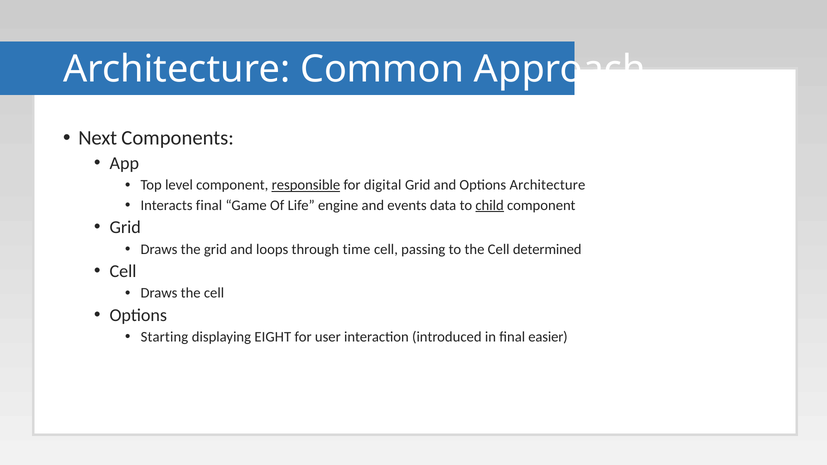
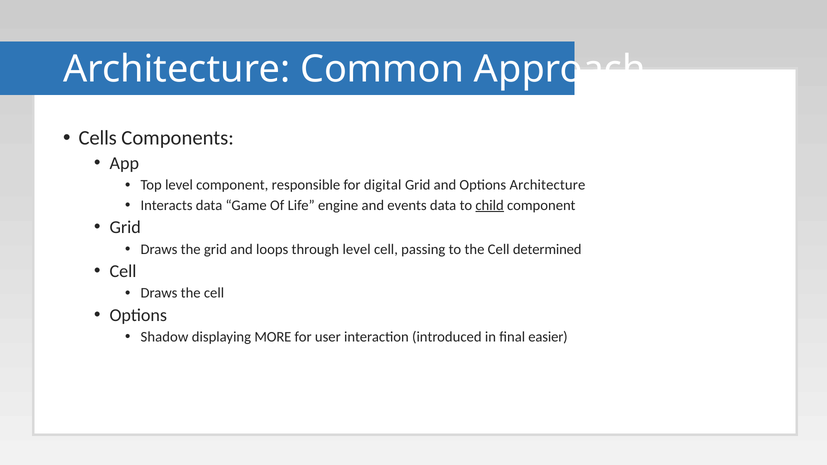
Next: Next -> Cells
responsible underline: present -> none
Interacts final: final -> data
through time: time -> level
Starting: Starting -> Shadow
EIGHT: EIGHT -> MORE
